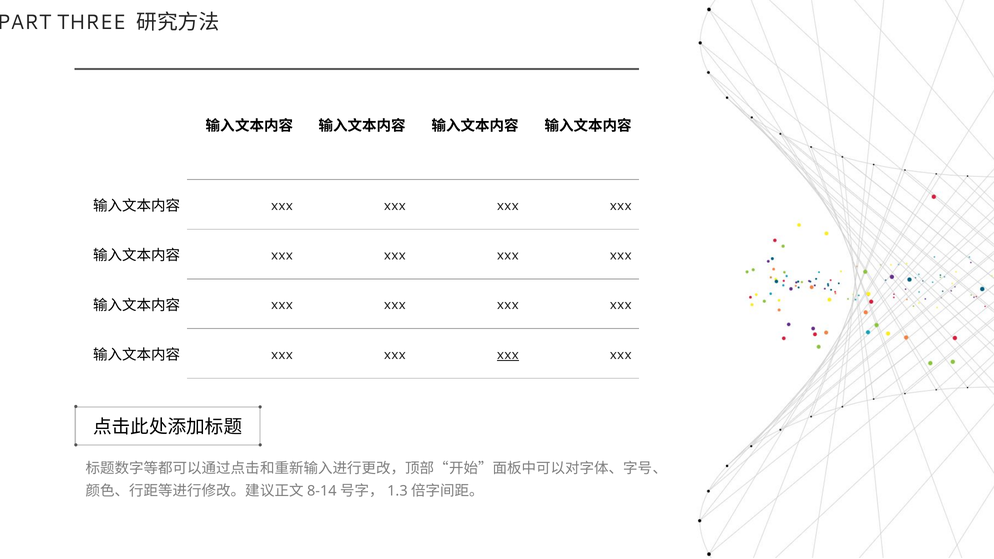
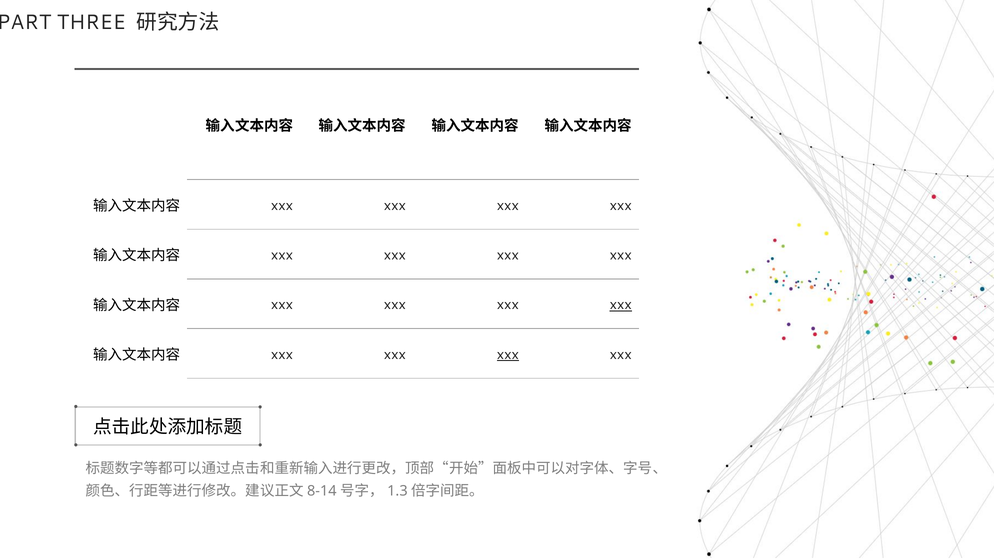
xxx at (621, 305) underline: none -> present
